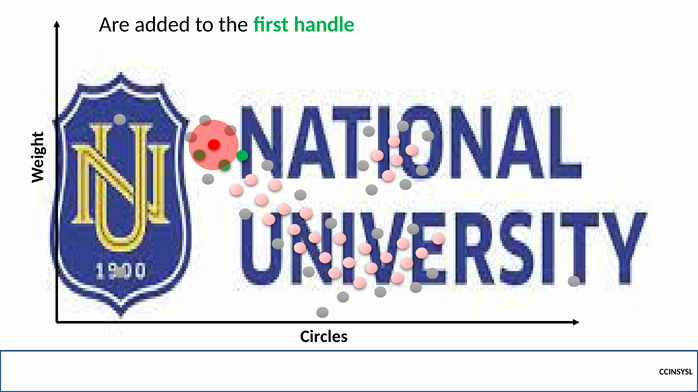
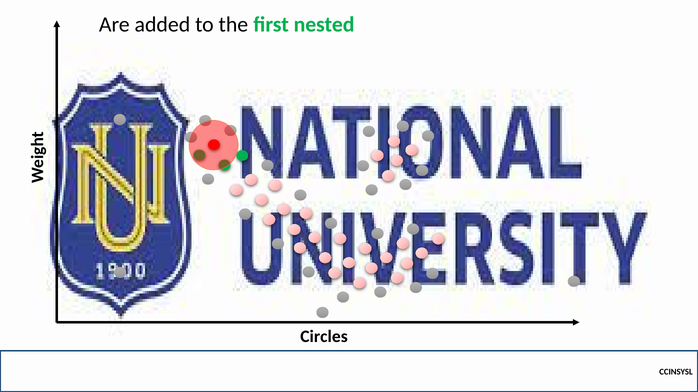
handle: handle -> nested
